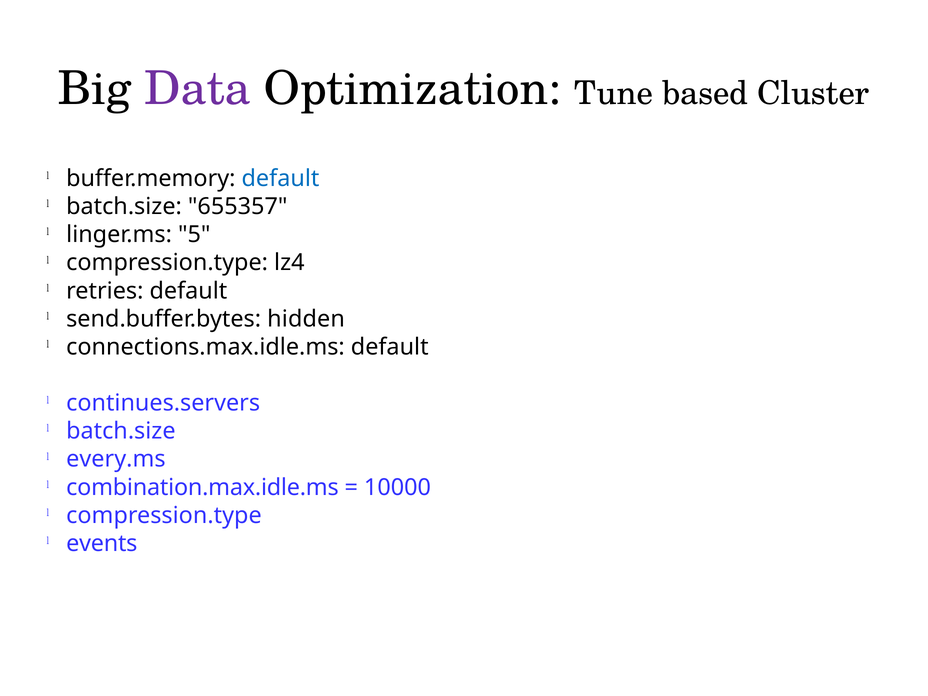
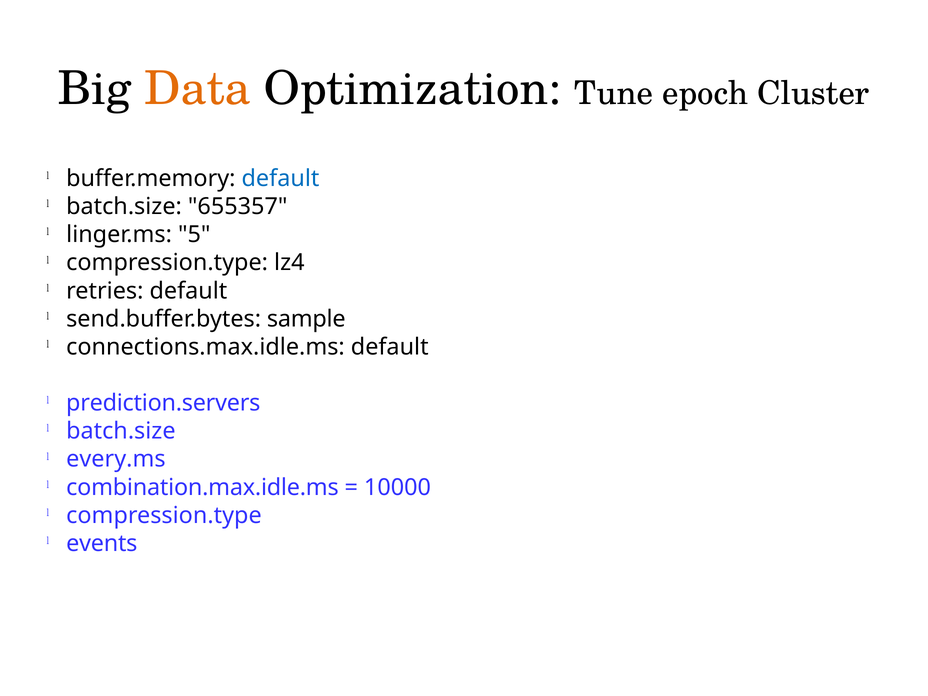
Data colour: purple -> orange
based: based -> epoch
hidden: hidden -> sample
continues.servers: continues.servers -> prediction.servers
